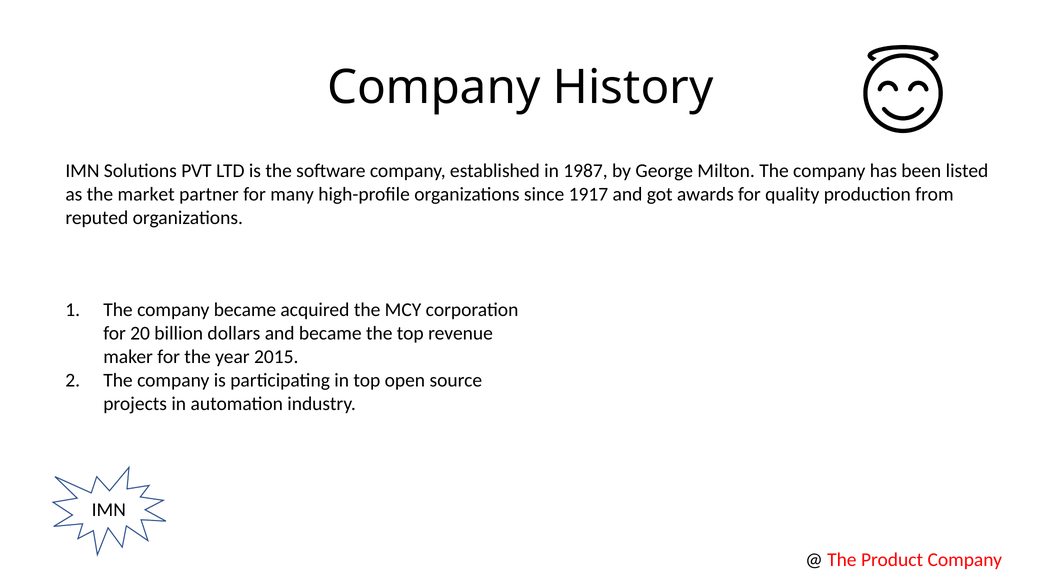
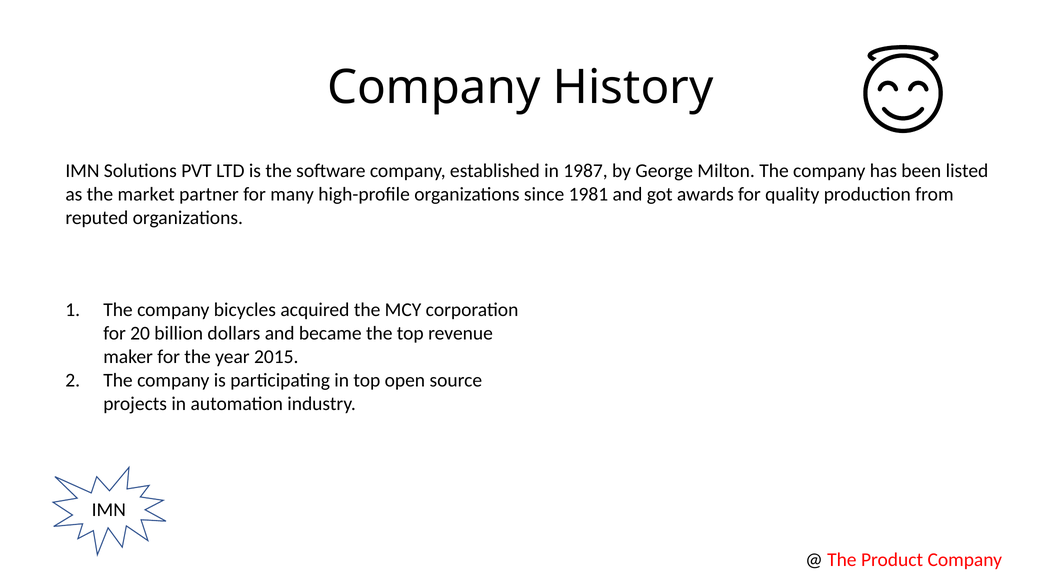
1917: 1917 -> 1981
company became: became -> bicycles
